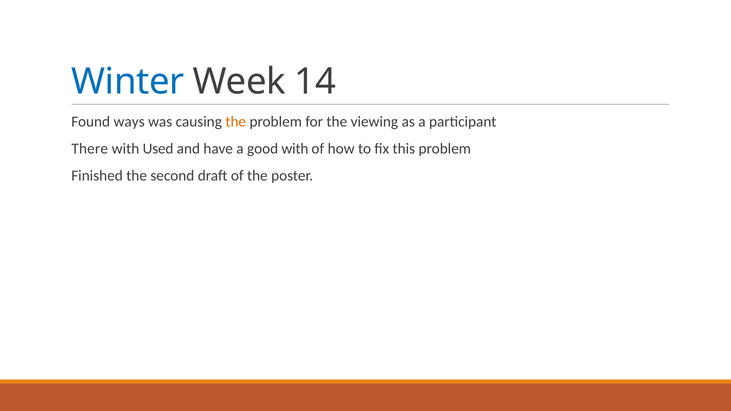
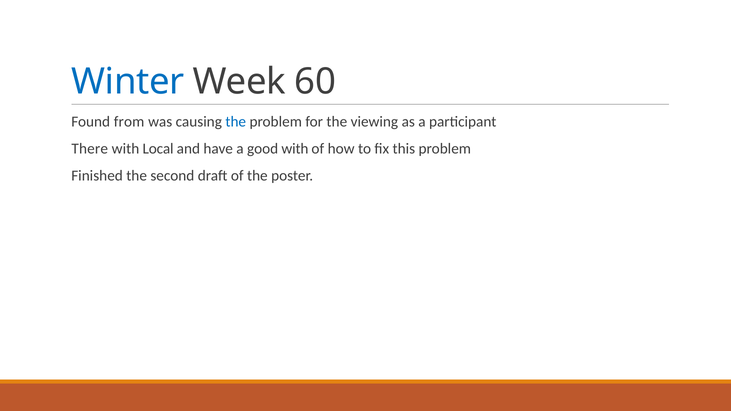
14: 14 -> 60
ways: ways -> from
the at (236, 122) colour: orange -> blue
Used: Used -> Local
